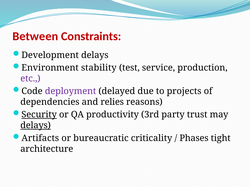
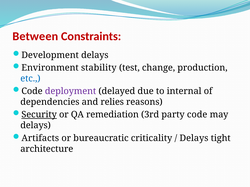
service: service -> change
etc colour: purple -> blue
projects: projects -> internal
productivity: productivity -> remediation
party trust: trust -> code
delays at (36, 126) underline: present -> none
Phases at (194, 138): Phases -> Delays
